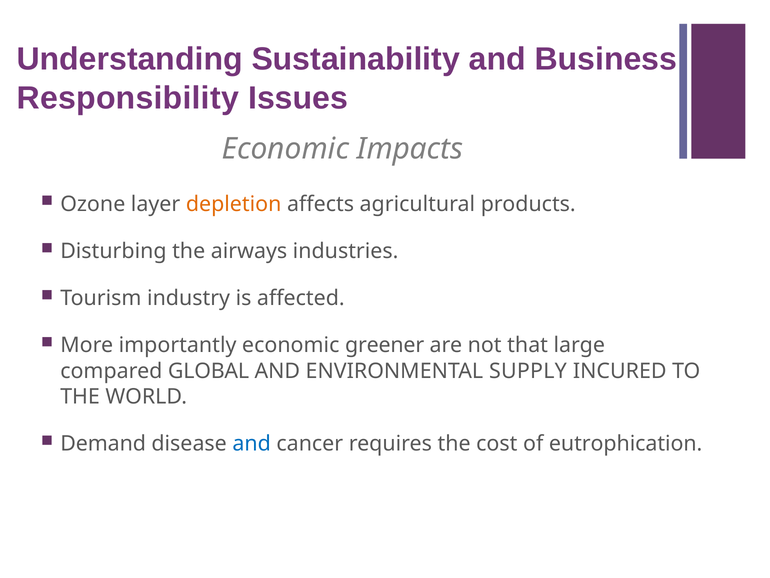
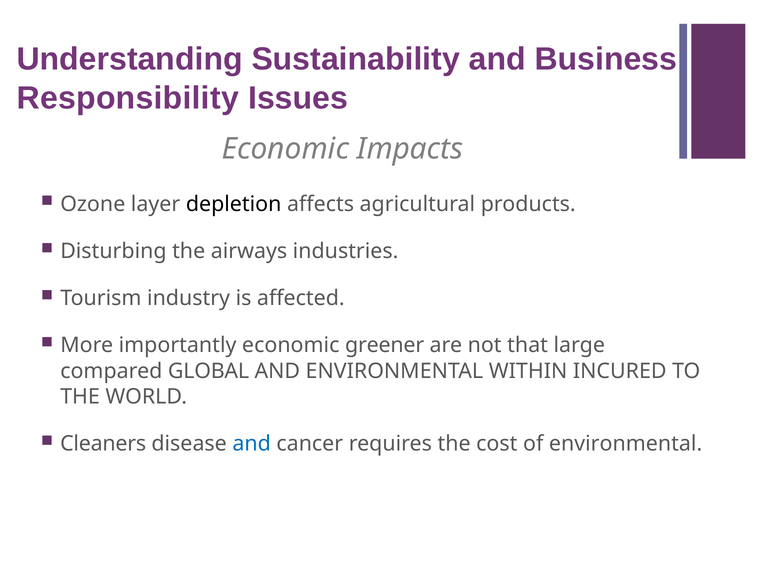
depletion colour: orange -> black
SUPPLY: SUPPLY -> WITHIN
Demand: Demand -> Cleaners
of eutrophication: eutrophication -> environmental
